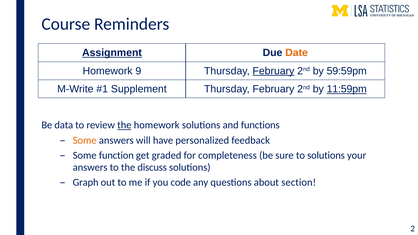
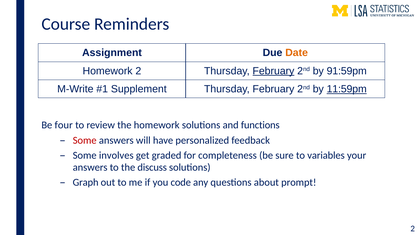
Assignment underline: present -> none
Homework 9: 9 -> 2
59:59pm: 59:59pm -> 91:59pm
data: data -> four
the at (124, 125) underline: present -> none
Some at (85, 140) colour: orange -> red
function: function -> involves
to solutions: solutions -> variables
section: section -> prompt
